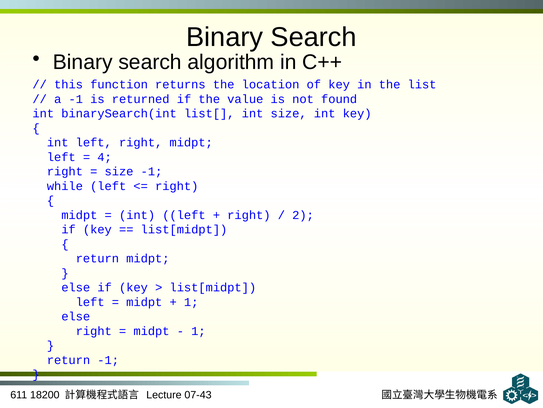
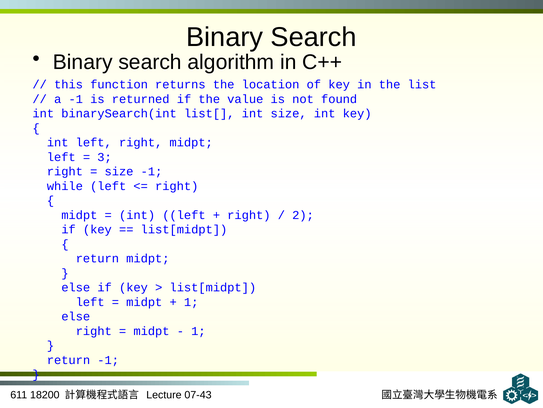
4: 4 -> 3
